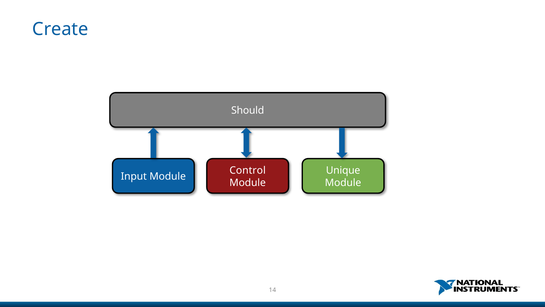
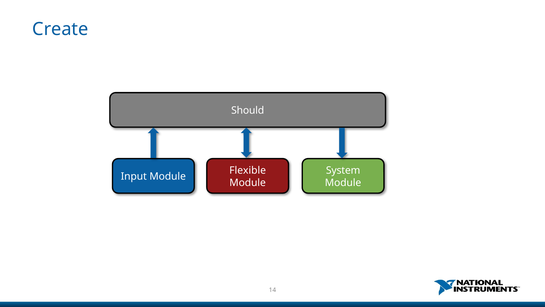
Control: Control -> Flexible
Unique: Unique -> System
